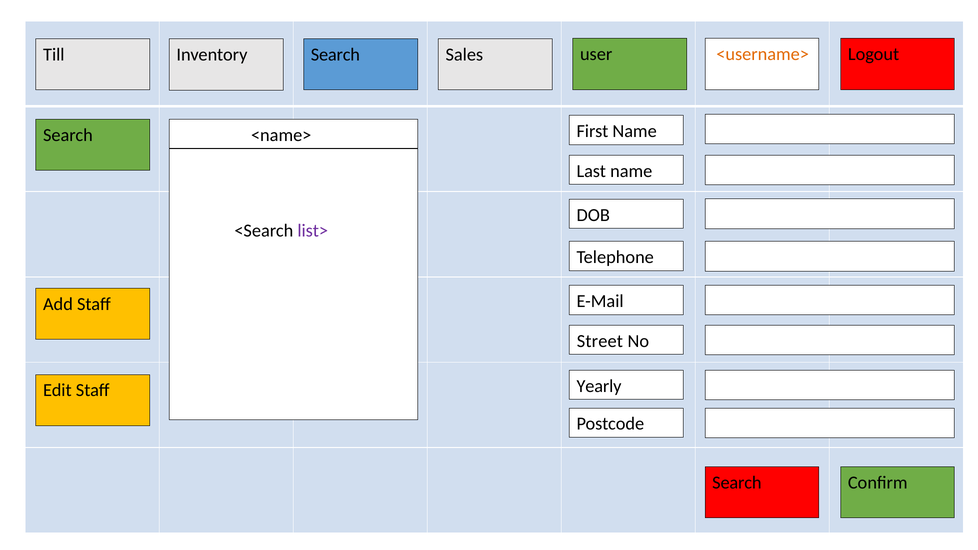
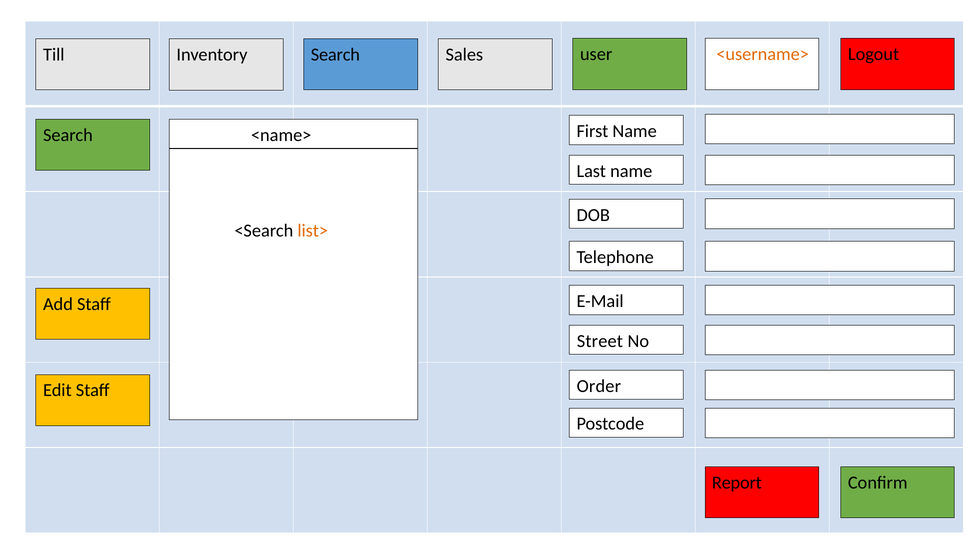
list> colour: purple -> orange
Yearly: Yearly -> Order
Search at (737, 483): Search -> Report
